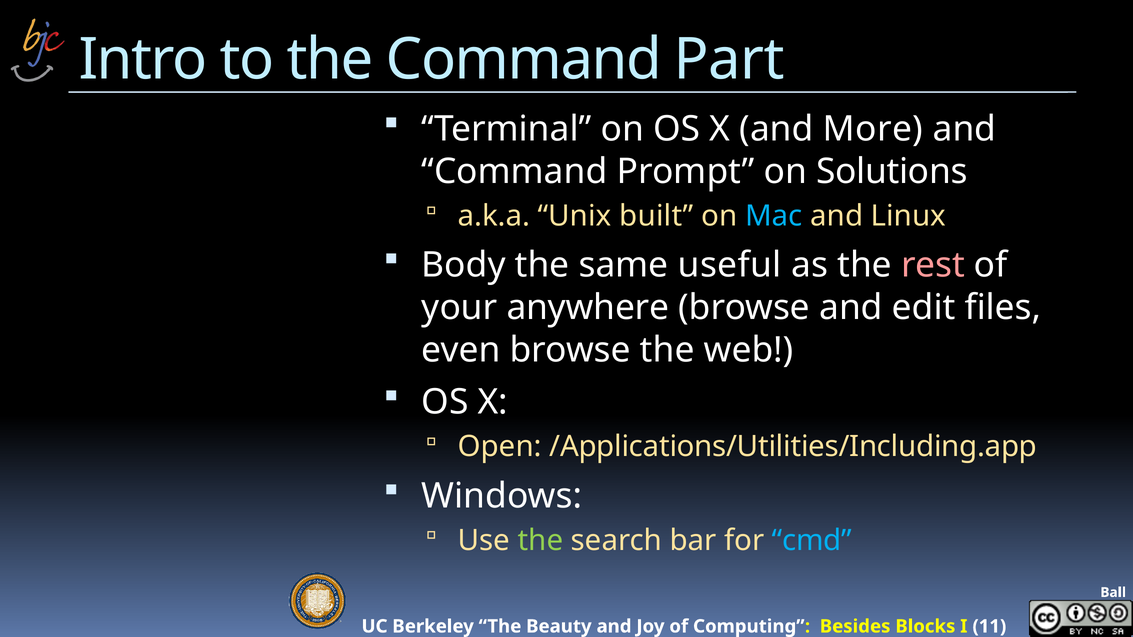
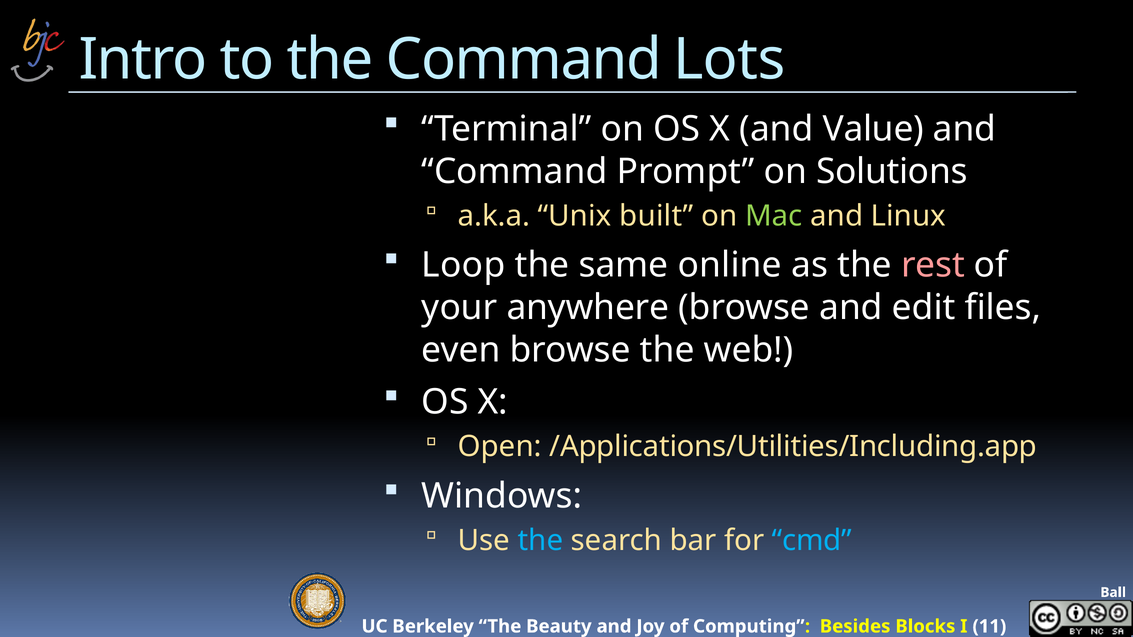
Part: Part -> Lots
More: More -> Value
Mac colour: light blue -> light green
Body: Body -> Loop
useful: useful -> online
the at (540, 541) colour: light green -> light blue
